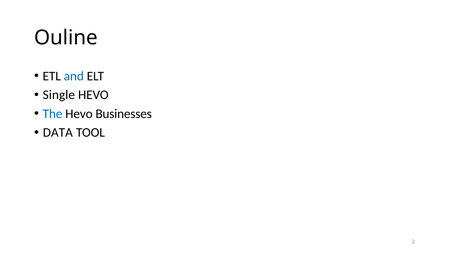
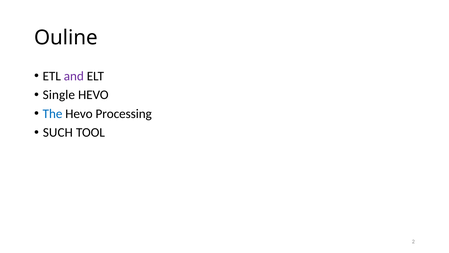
and colour: blue -> purple
Businesses: Businesses -> Processing
DATA: DATA -> SUCH
